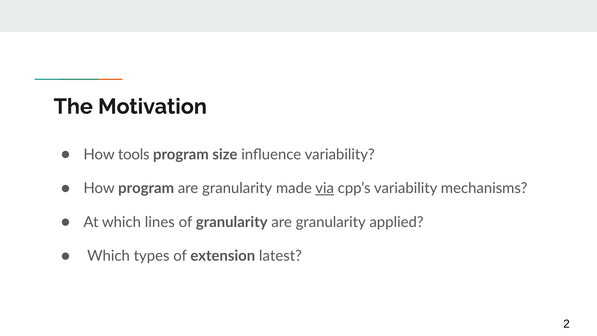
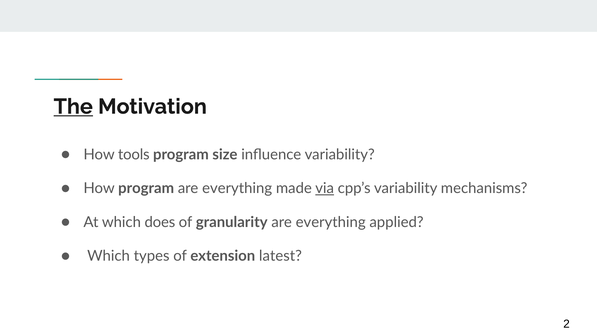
The underline: none -> present
granularity at (237, 188): granularity -> everything
lines: lines -> does
granularity are granularity: granularity -> everything
